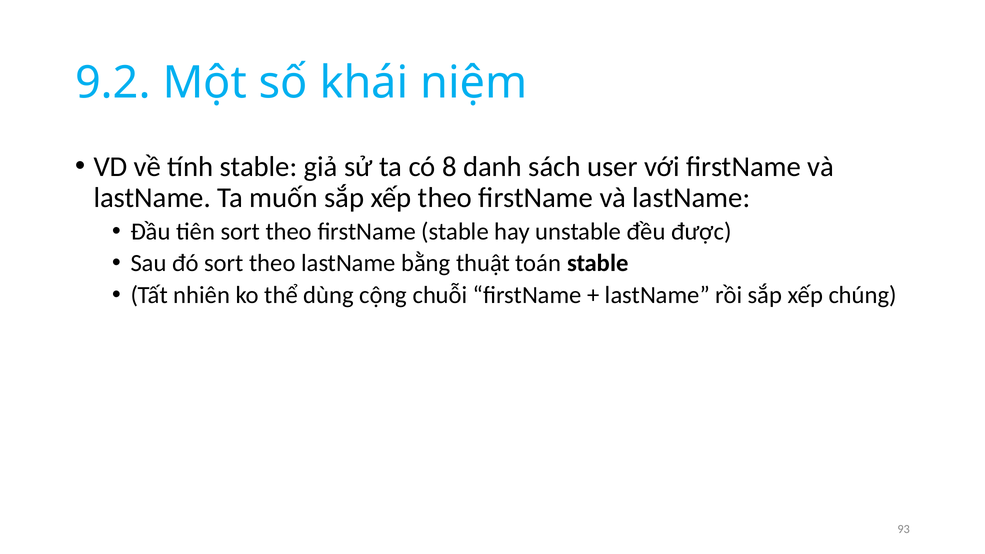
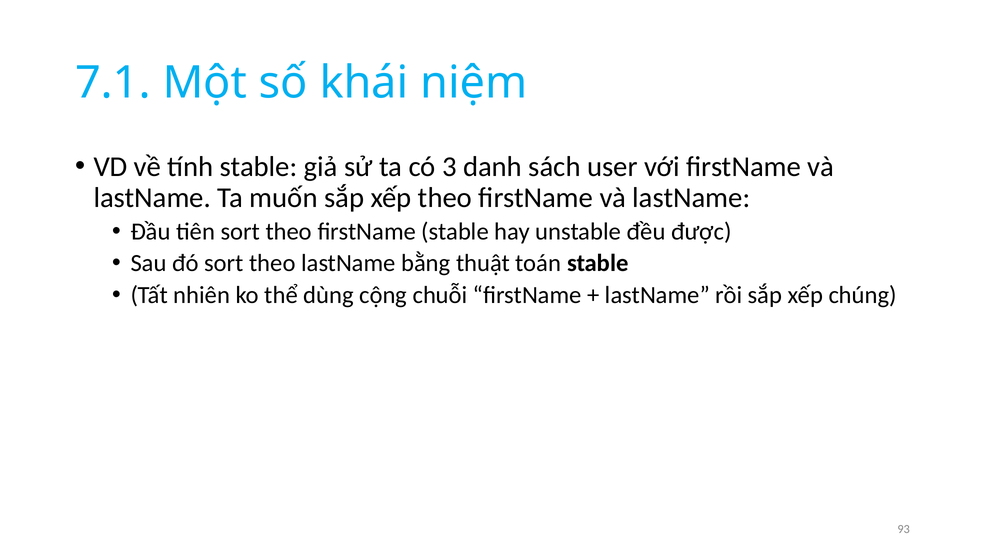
9.2: 9.2 -> 7.1
8: 8 -> 3
